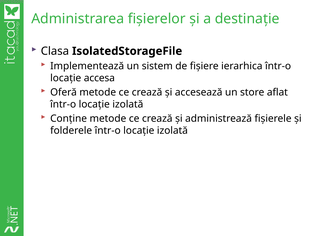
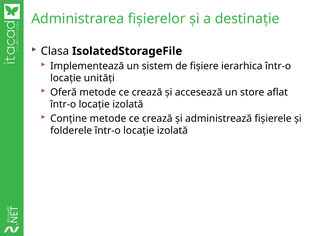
accesa: accesa -> unități
